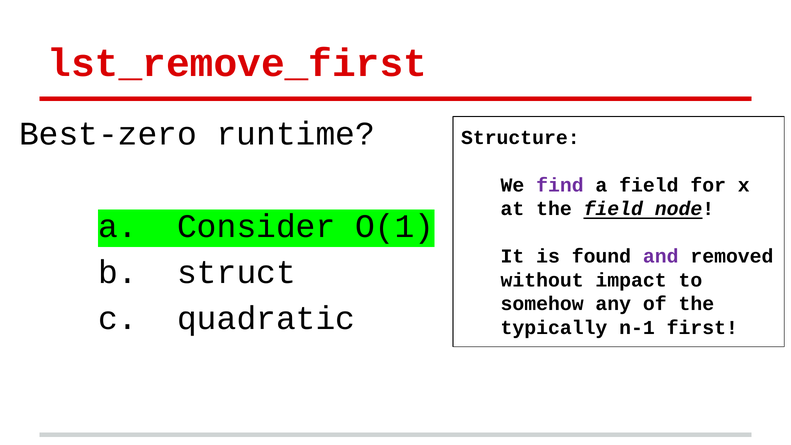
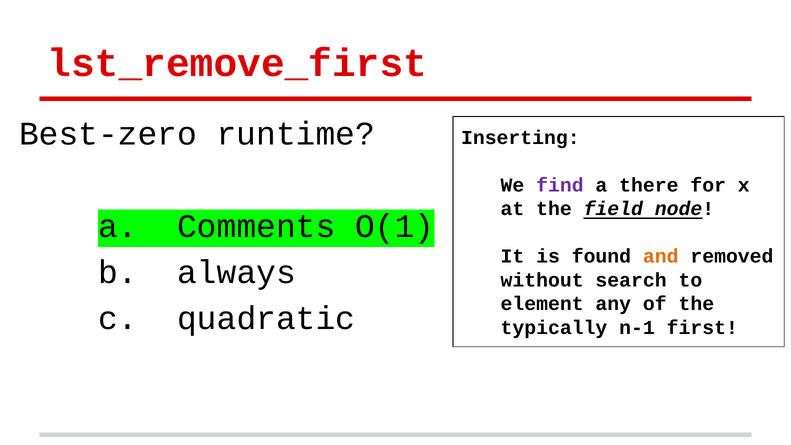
Structure: Structure -> Inserting
a field: field -> there
Consider: Consider -> Comments
and colour: purple -> orange
struct: struct -> always
impact: impact -> search
somehow: somehow -> element
